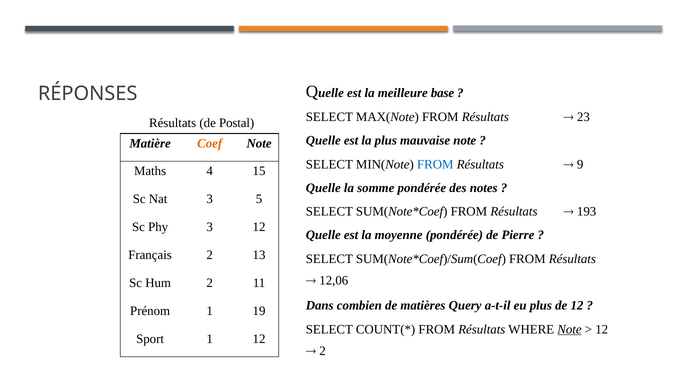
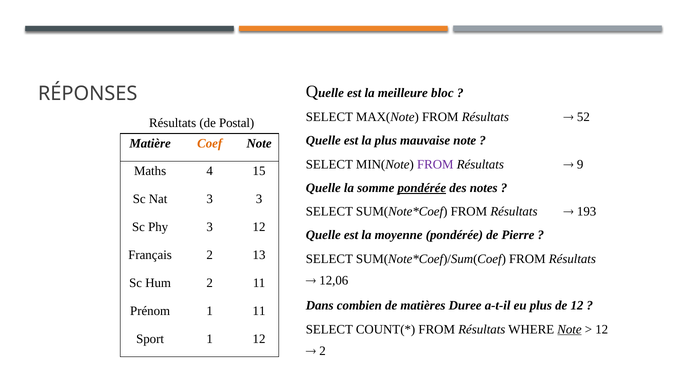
base: base -> bloc
23: 23 -> 52
FROM at (435, 164) colour: blue -> purple
pondérée at (422, 188) underline: none -> present
3 5: 5 -> 3
Query: Query -> Duree
1 19: 19 -> 11
